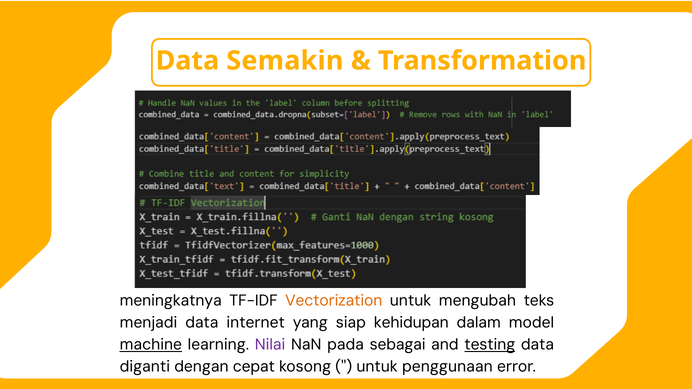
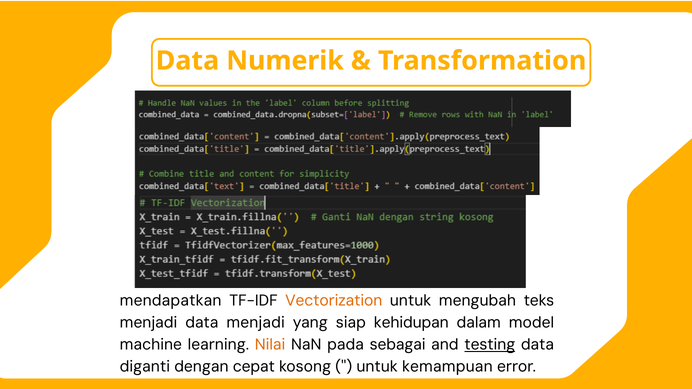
Semakin: Semakin -> Numerik
meningkatnya: meningkatnya -> mendapatkan
data internet: internet -> menjadi
machine underline: present -> none
Nilai colour: purple -> orange
penggunaan: penggunaan -> kemampuan
